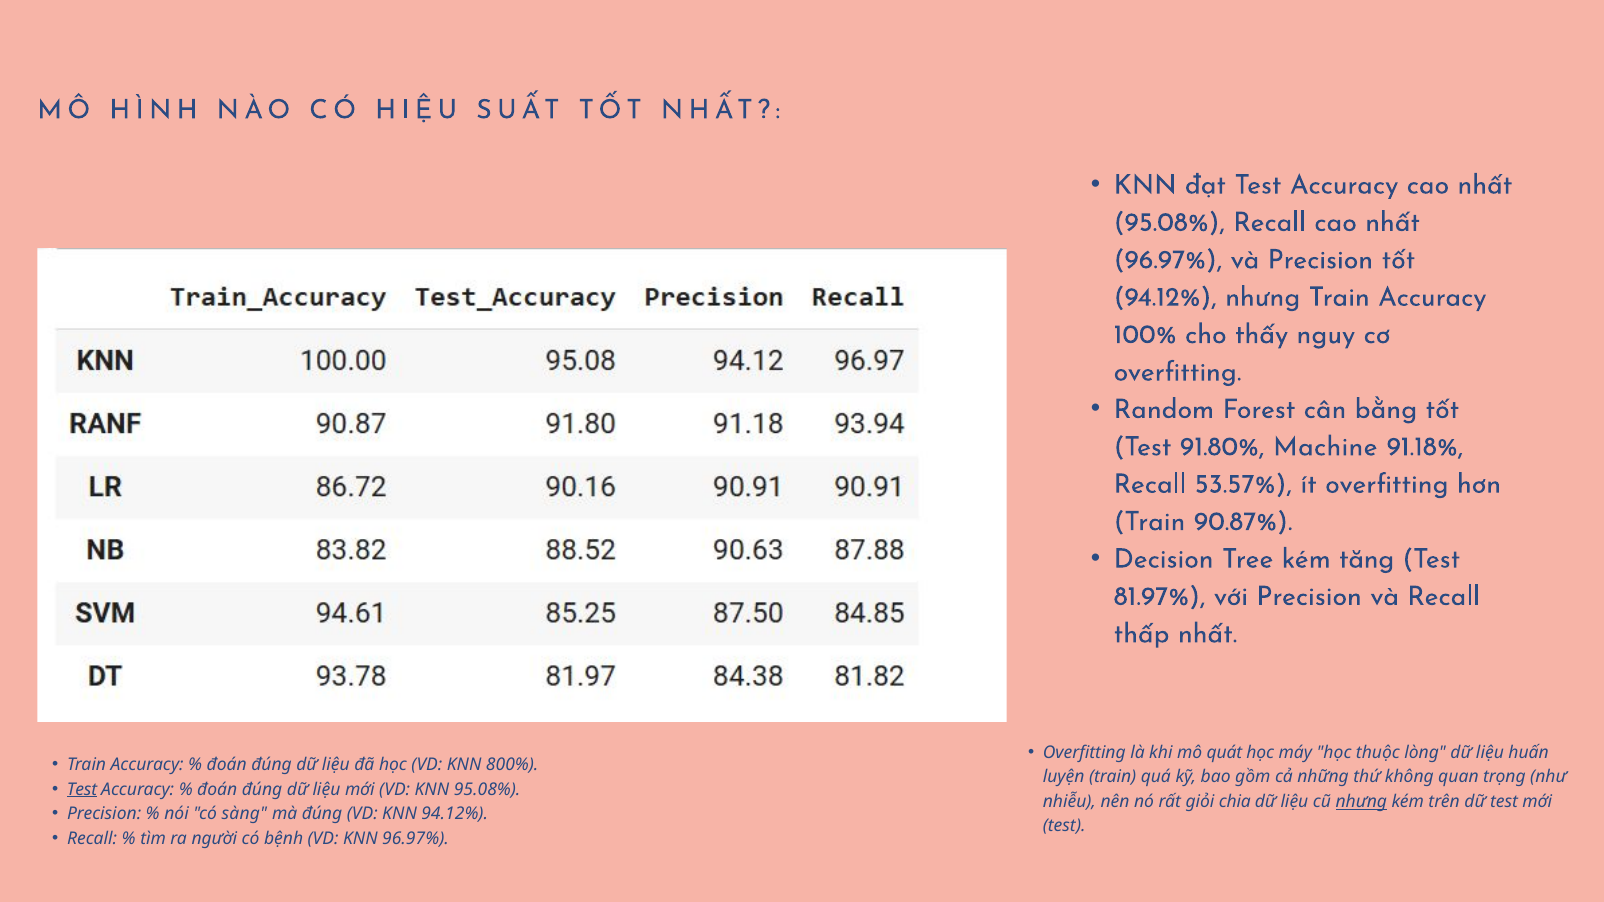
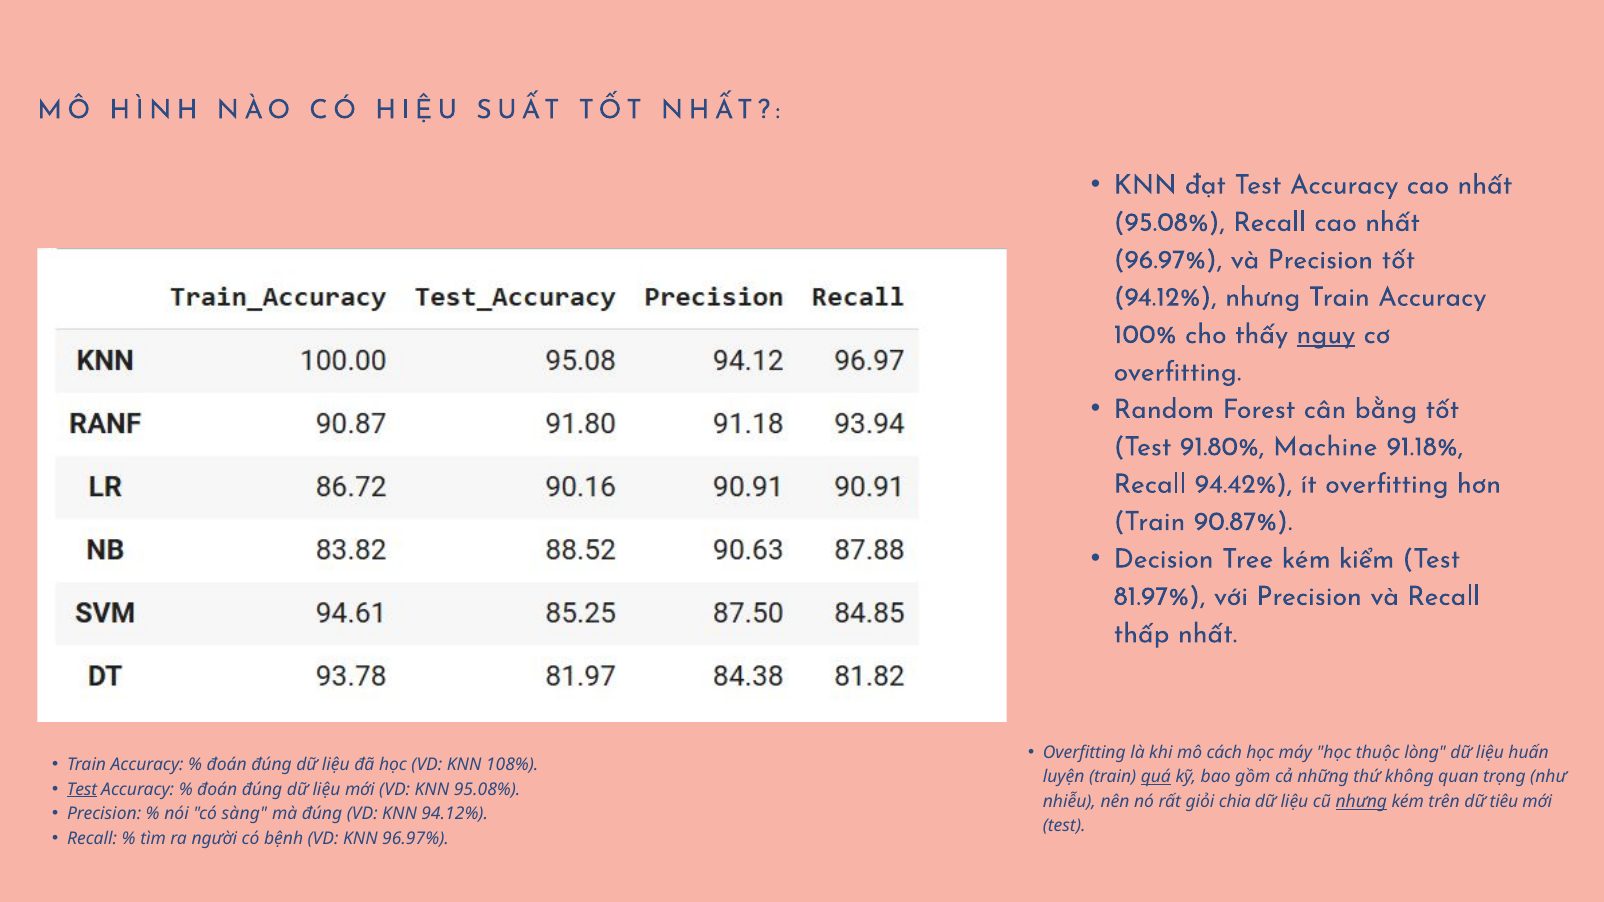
nguy underline: none -> present
53.57%: 53.57% -> 94.42%
tăng: tăng -> kiểm
quát: quát -> cách
800%: 800% -> 108%
quá underline: none -> present
dữ test: test -> tiêu
